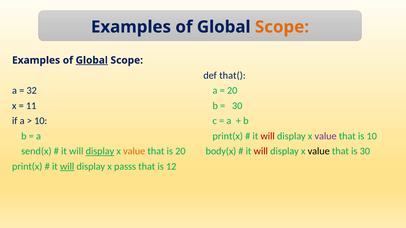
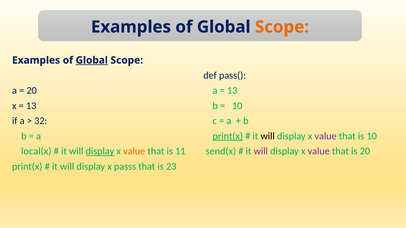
that(: that( -> pass(
32 at (32, 91): 32 -> 20
20 at (232, 91): 20 -> 13
11 at (31, 106): 11 -> 13
30 at (237, 106): 30 -> 10
10 at (41, 121): 10 -> 32
print(x at (228, 136) underline: none -> present
will at (268, 136) colour: red -> black
send(x: send(x -> local(x
is 20: 20 -> 11
body(x: body(x -> send(x
will at (261, 151) colour: red -> purple
value at (319, 151) colour: black -> purple
is 30: 30 -> 20
will at (67, 167) underline: present -> none
12: 12 -> 23
